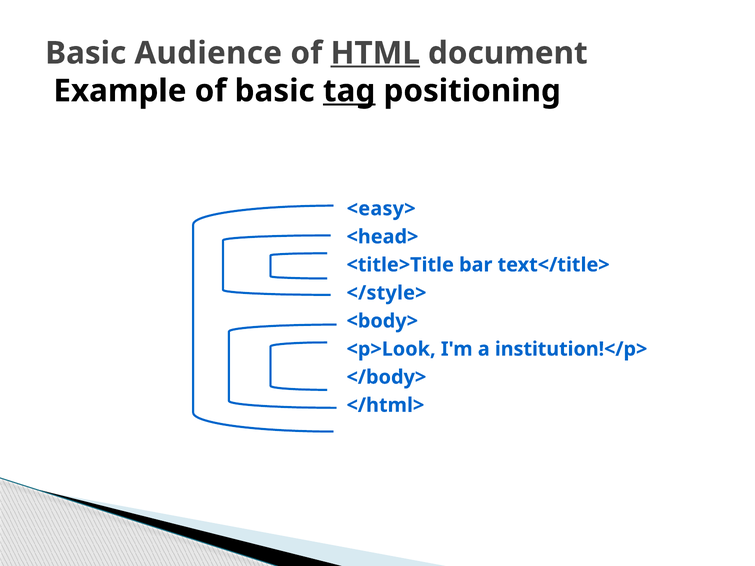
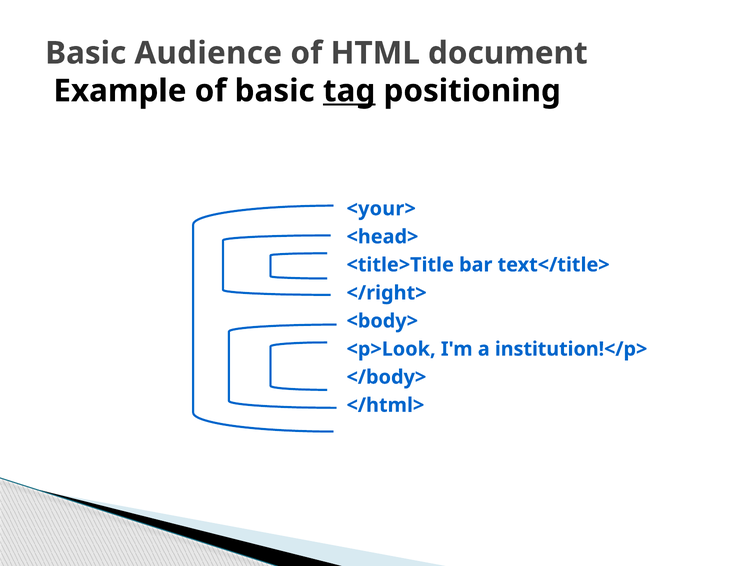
HTML underline: present -> none
<easy>: <easy> -> <your>
</style>: </style> -> </right>
